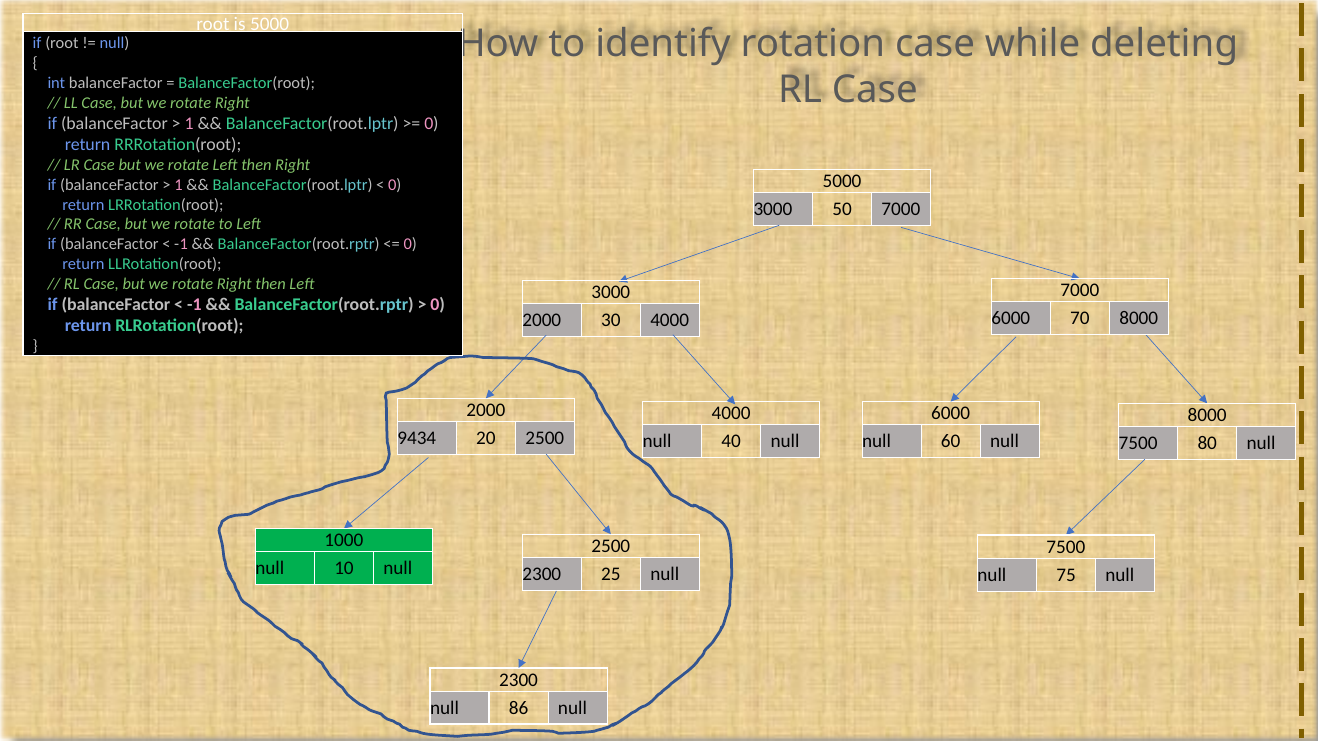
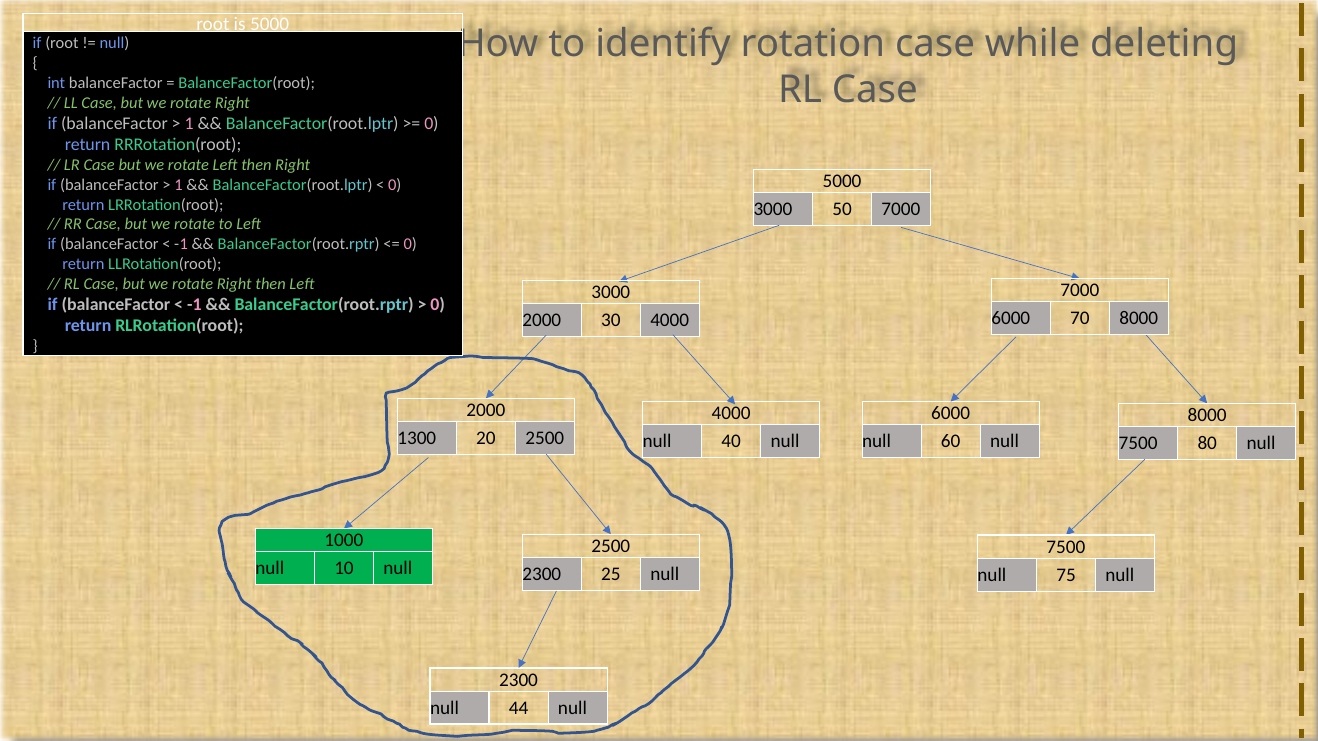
9434: 9434 -> 1300
86: 86 -> 44
